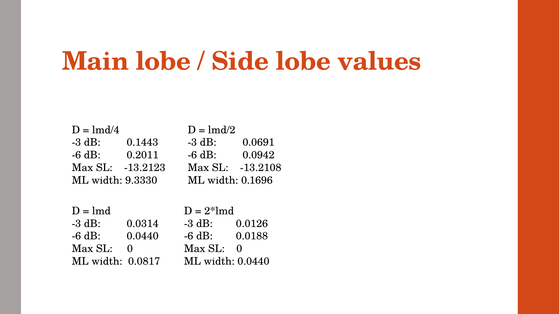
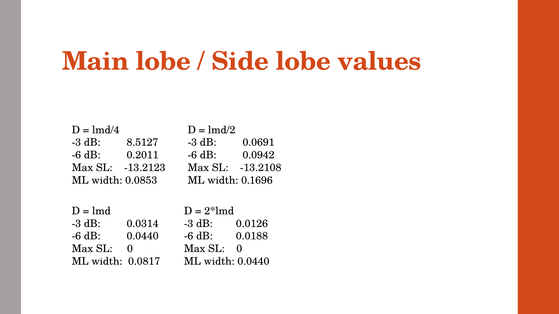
0.1443: 0.1443 -> 8.5127
9.3330: 9.3330 -> 0.0853
